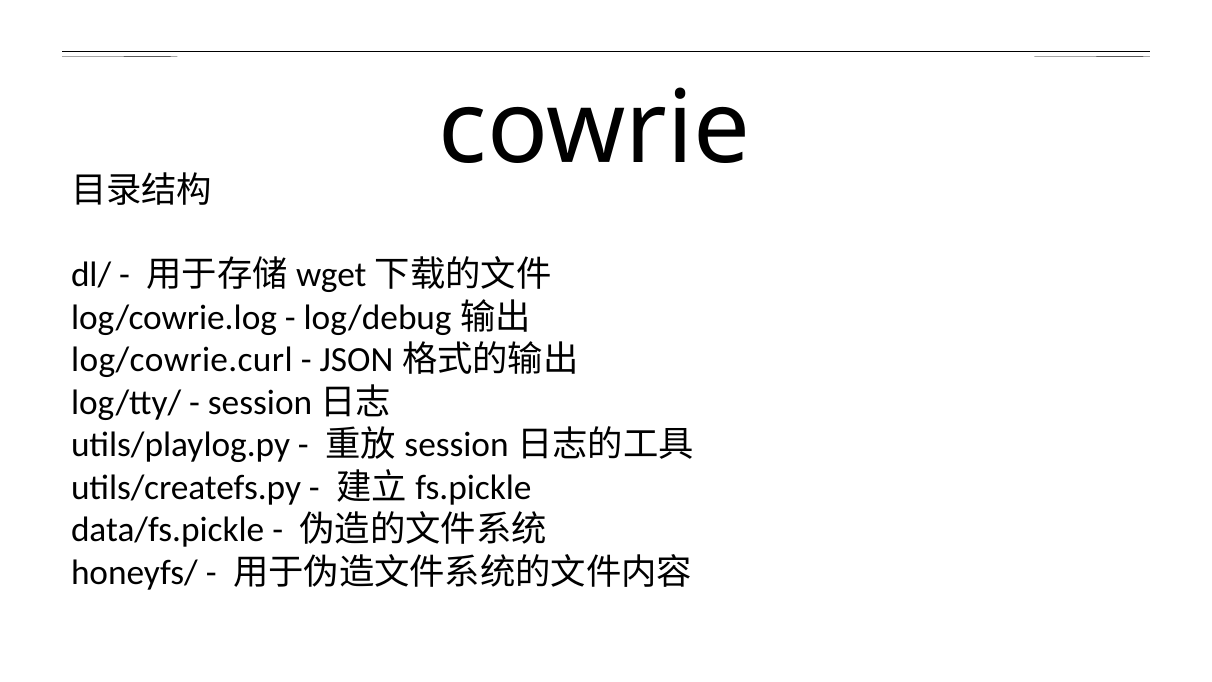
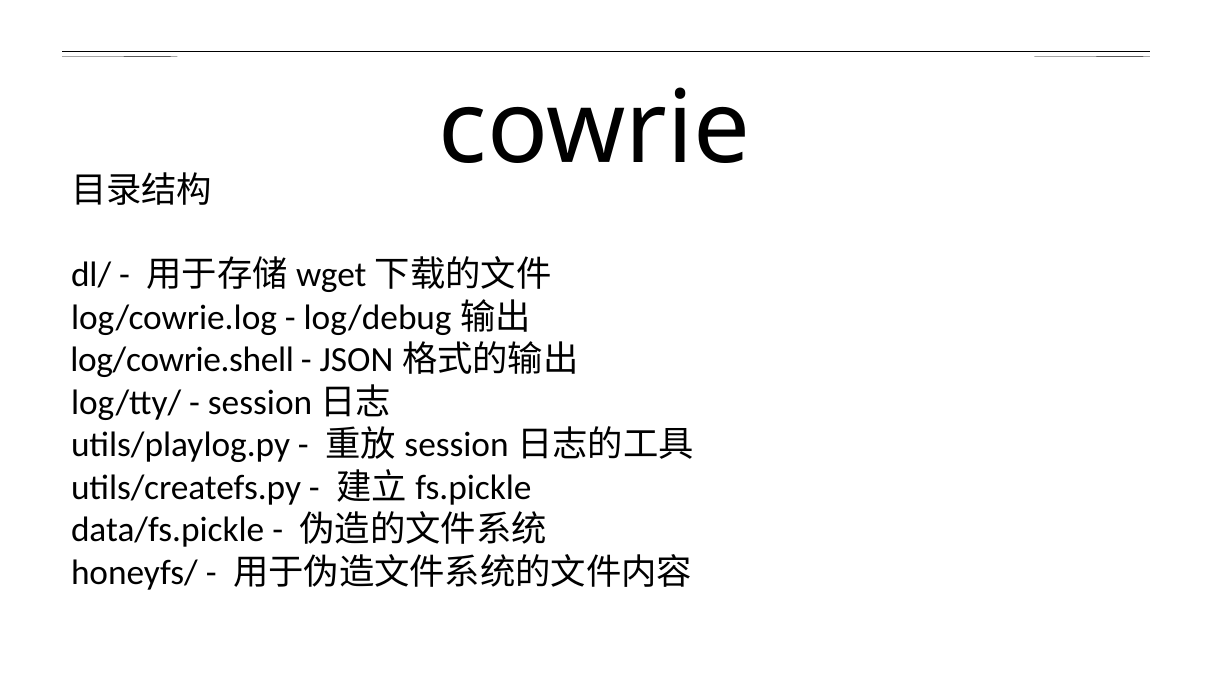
log/cowrie.curl: log/cowrie.curl -> log/cowrie.shell
